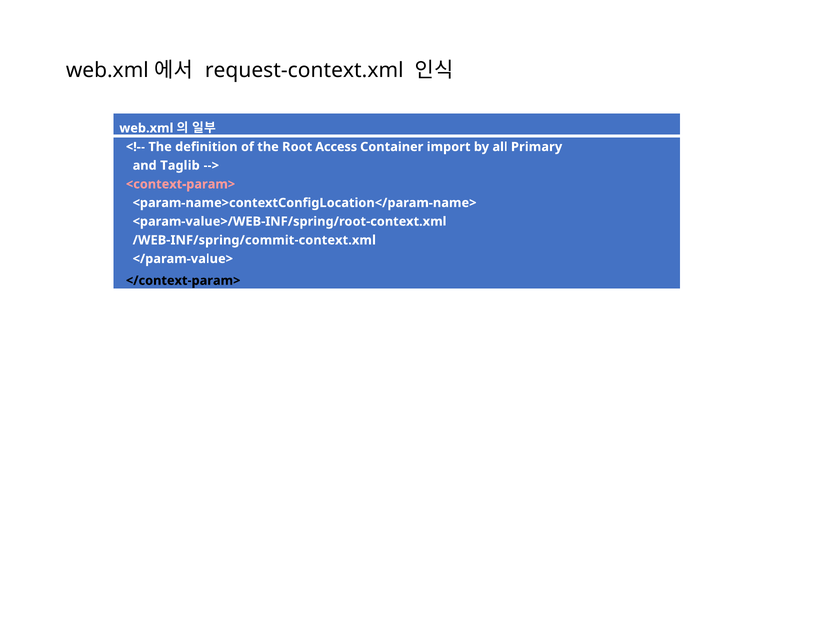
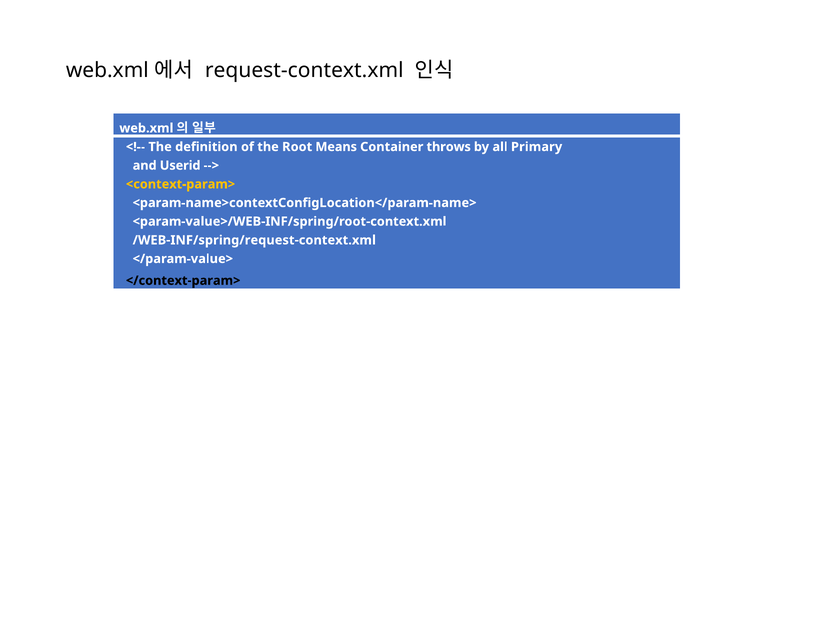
Access: Access -> Means
import: import -> throws
Taglib: Taglib -> Userid
<context-param> colour: pink -> yellow
/WEB-INF/spring/commit-context.xml: /WEB-INF/spring/commit-context.xml -> /WEB-INF/spring/request-context.xml
